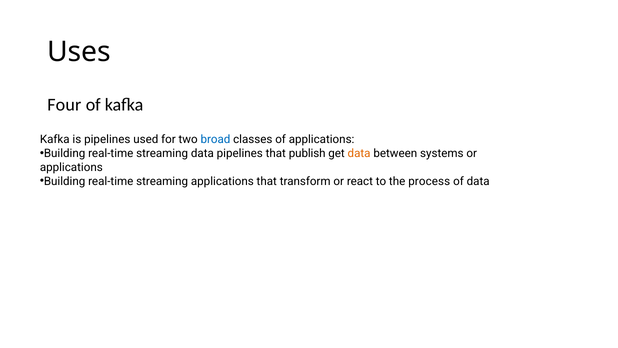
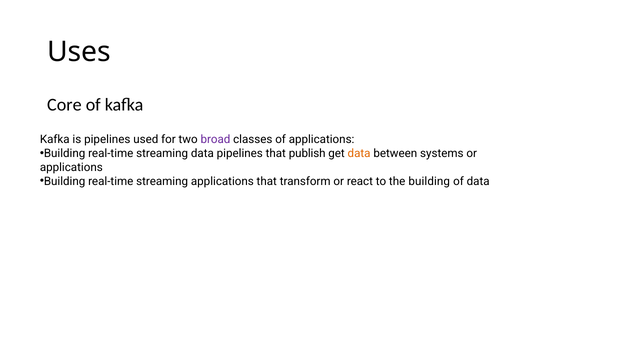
Four: Four -> Core
broad colour: blue -> purple
the process: process -> building
